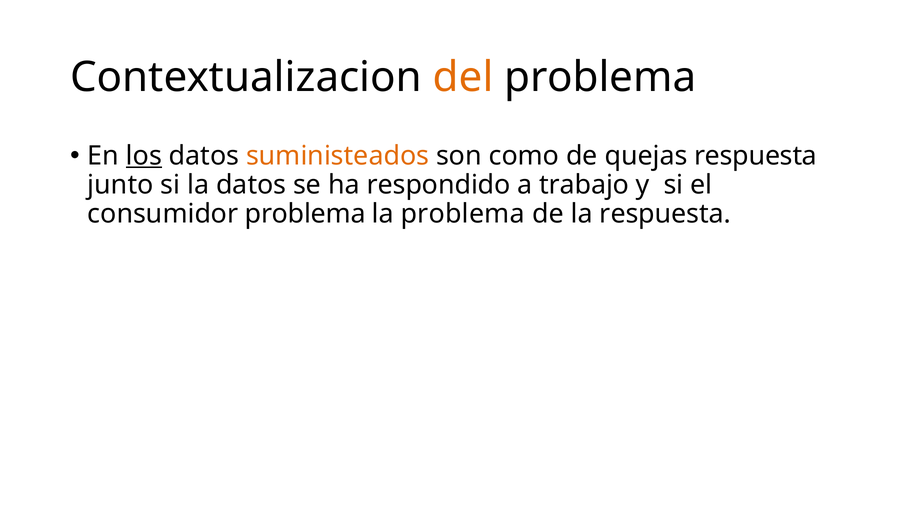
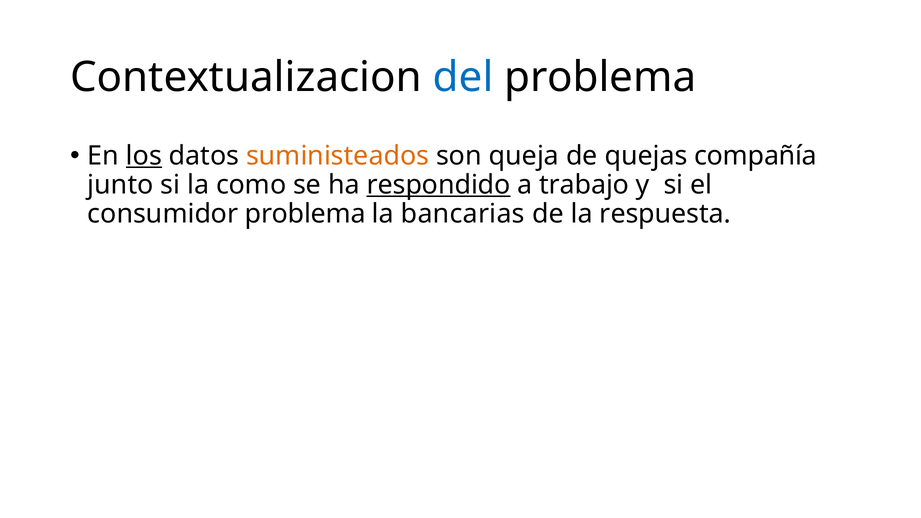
del colour: orange -> blue
como: como -> queja
quejas respuesta: respuesta -> compañía
la datos: datos -> como
respondido underline: none -> present
la problema: problema -> bancarias
